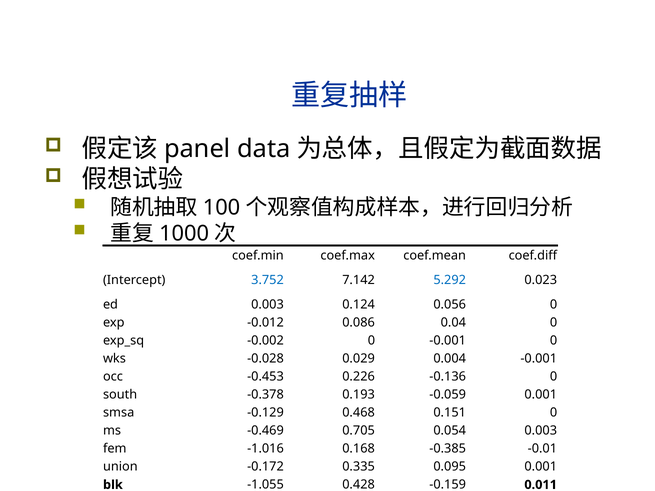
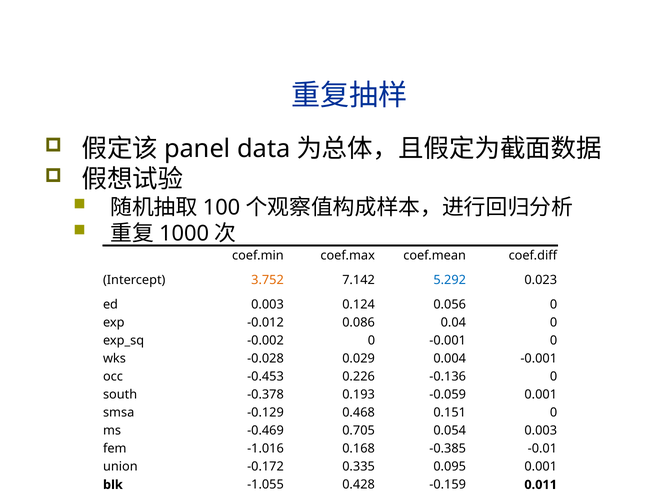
3.752 colour: blue -> orange
